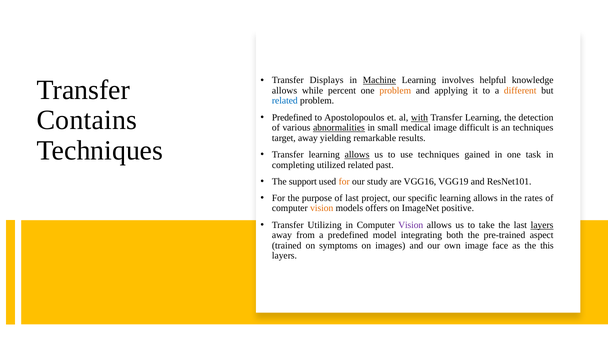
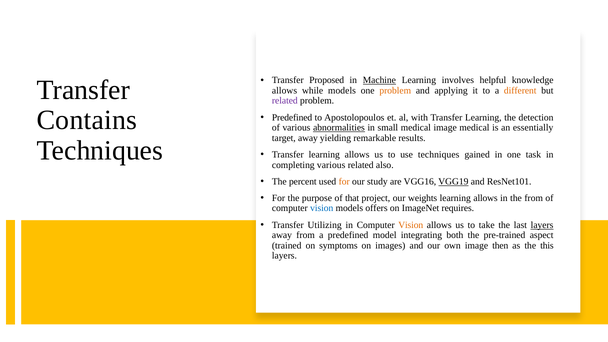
Displays: Displays -> Proposed
while percent: percent -> models
related at (285, 101) colour: blue -> purple
with underline: present -> none
image difficult: difficult -> medical
an techniques: techniques -> essentially
allows at (357, 155) underline: present -> none
completing utilized: utilized -> various
past: past -> also
support: support -> percent
VGG19 underline: none -> present
of last: last -> that
specific: specific -> weights
the rates: rates -> from
vision at (322, 208) colour: orange -> blue
positive: positive -> requires
Vision at (411, 225) colour: purple -> orange
face: face -> then
